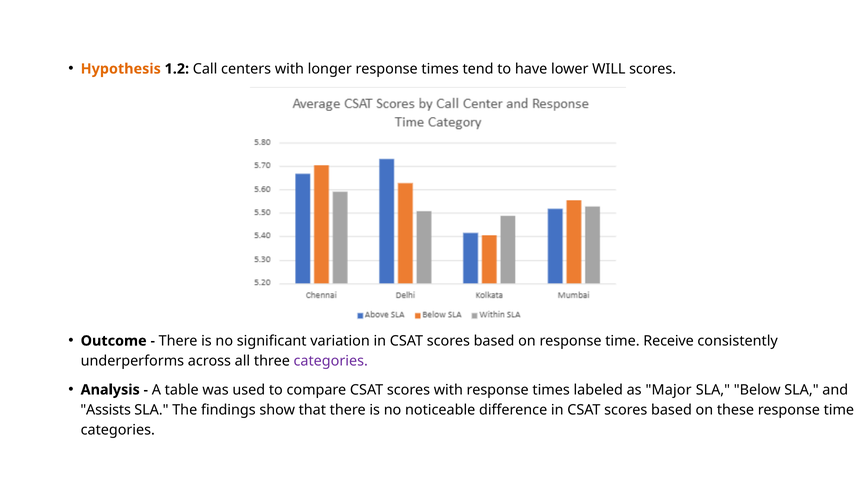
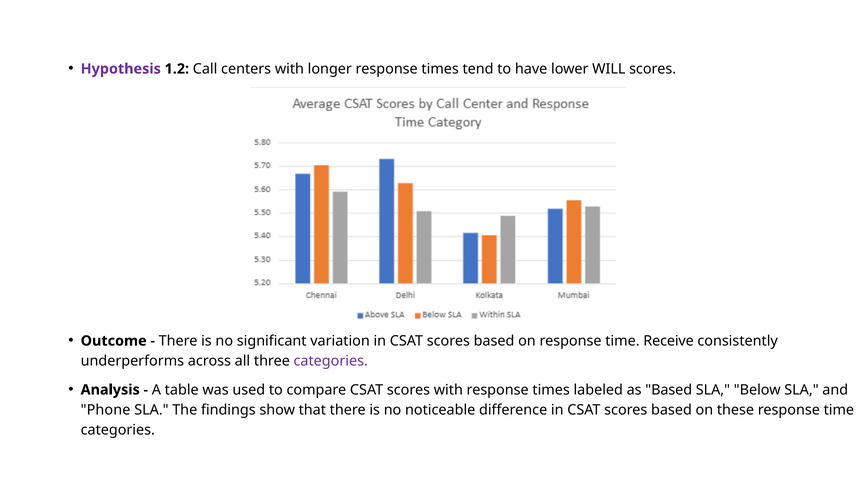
Hypothesis colour: orange -> purple
as Major: Major -> Based
Assists: Assists -> Phone
